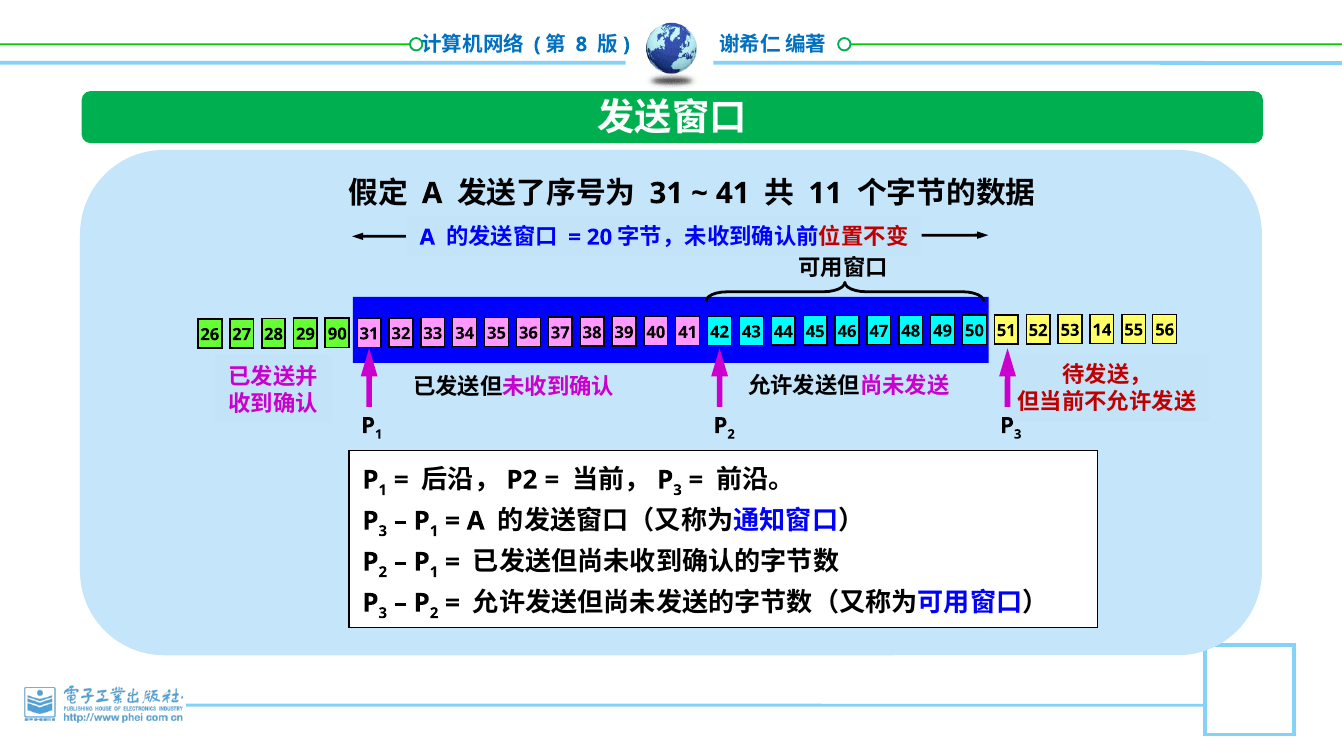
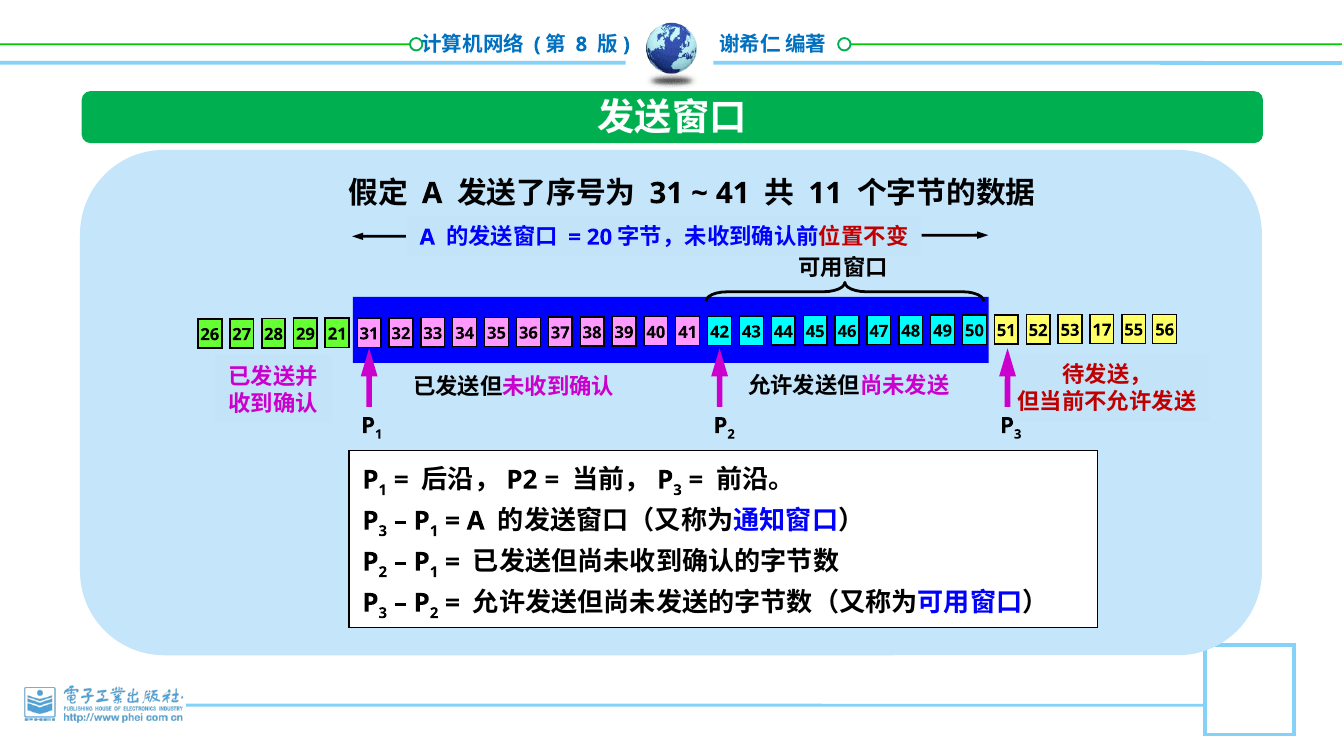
90: 90 -> 21
14: 14 -> 17
